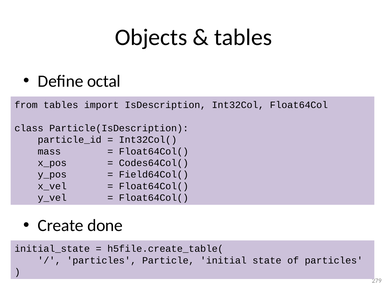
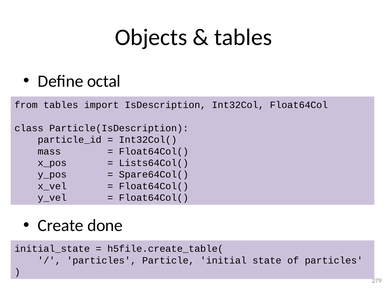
Codes64Col(: Codes64Col( -> Lists64Col(
Field64Col(: Field64Col( -> Spare64Col(
